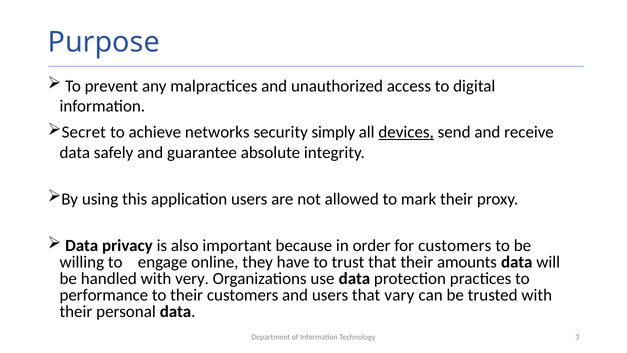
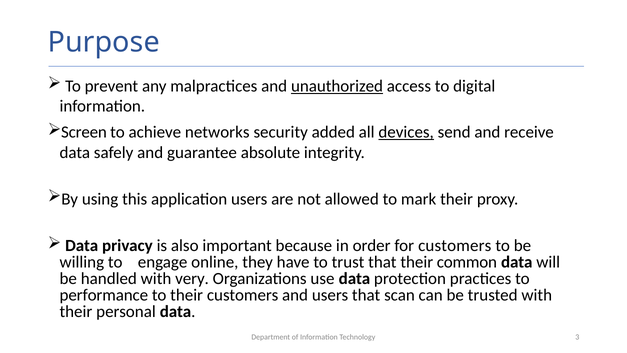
unauthorized underline: none -> present
Secret: Secret -> Screen
simply: simply -> added
amounts: amounts -> common
vary: vary -> scan
